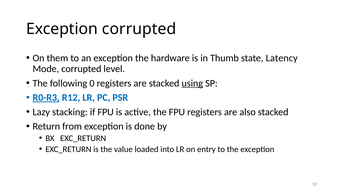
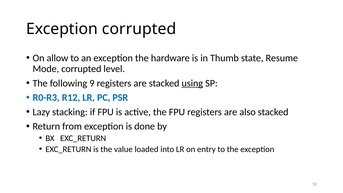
them: them -> allow
Latency: Latency -> Resume
0: 0 -> 9
R0-R3 underline: present -> none
